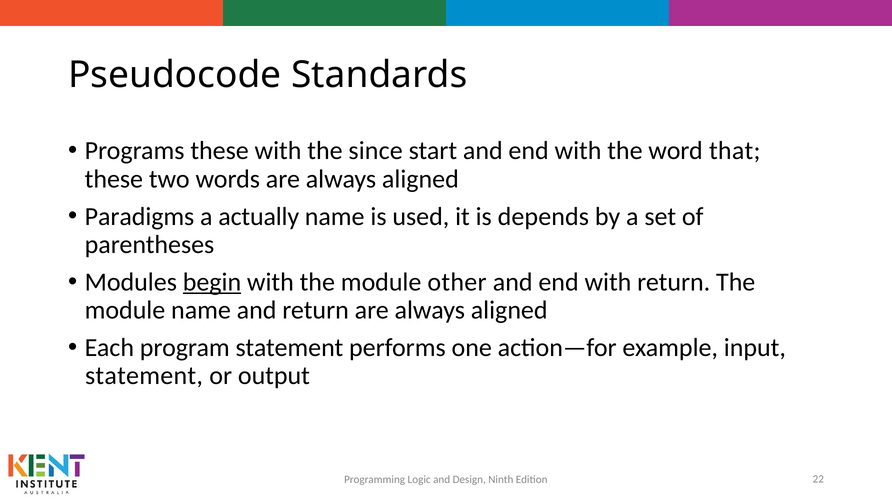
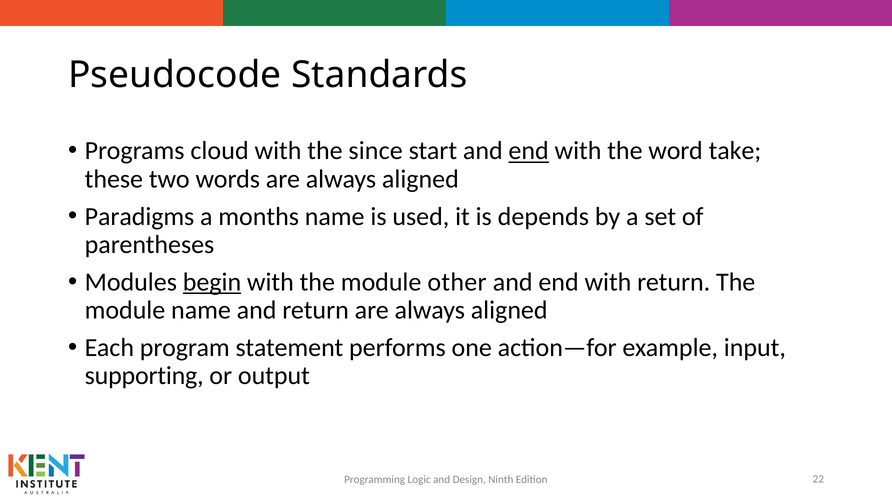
Programs these: these -> cloud
end at (529, 151) underline: none -> present
that: that -> take
actually: actually -> months
statement at (144, 375): statement -> supporting
